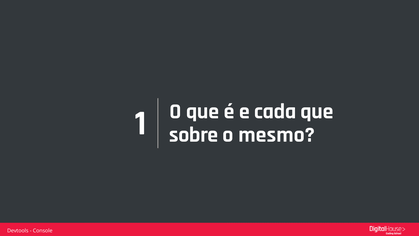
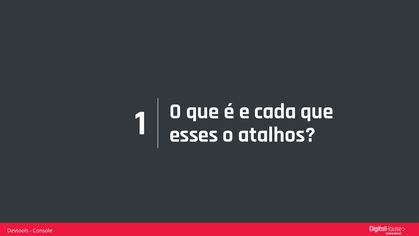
sobre: sobre -> esses
mesmo: mesmo -> atalhos
